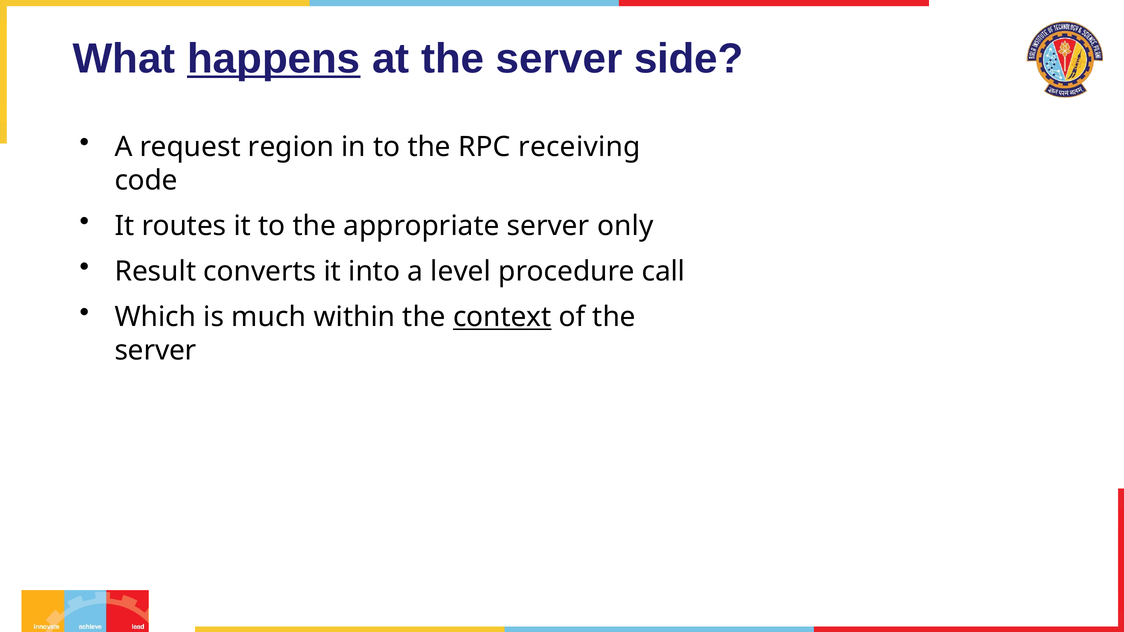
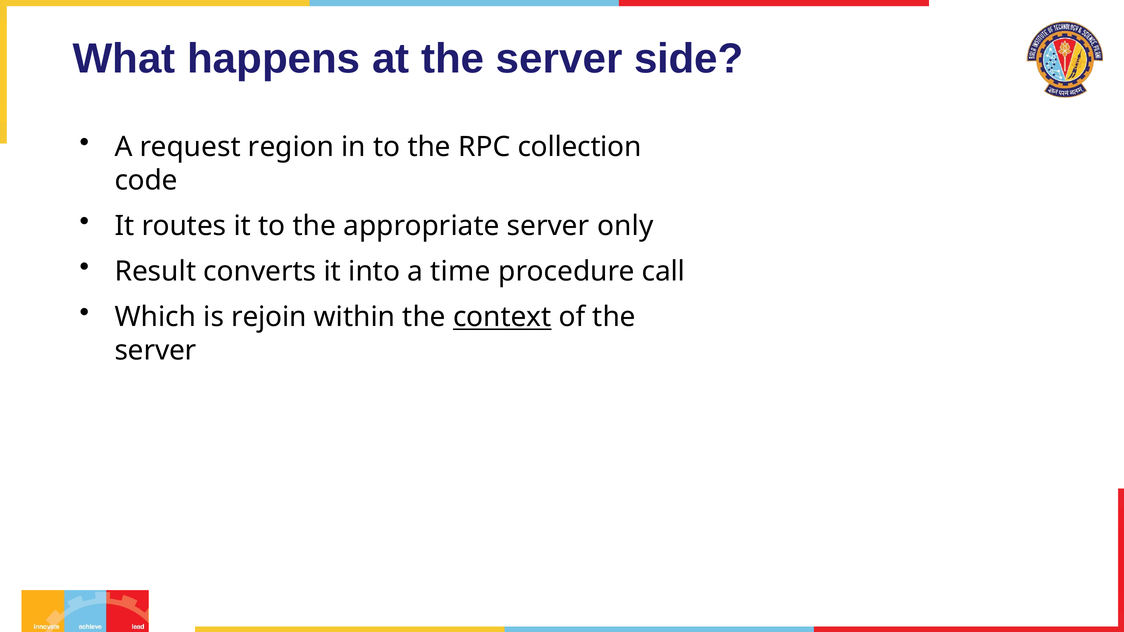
happens underline: present -> none
receiving: receiving -> collection
level: level -> time
much: much -> rejoin
